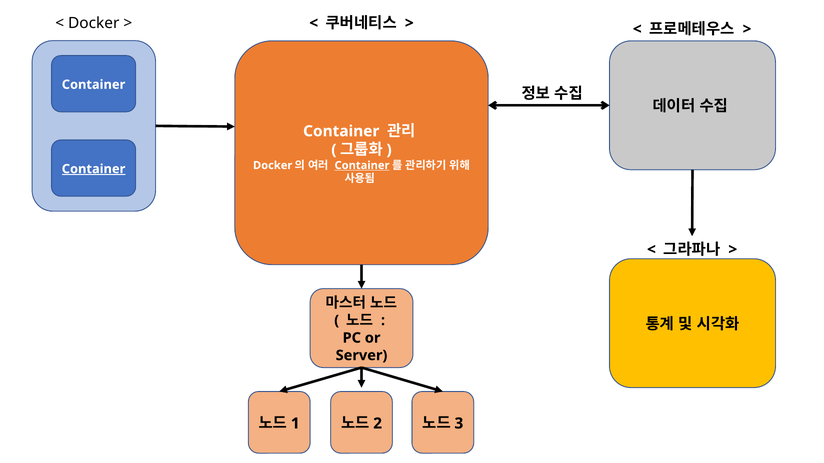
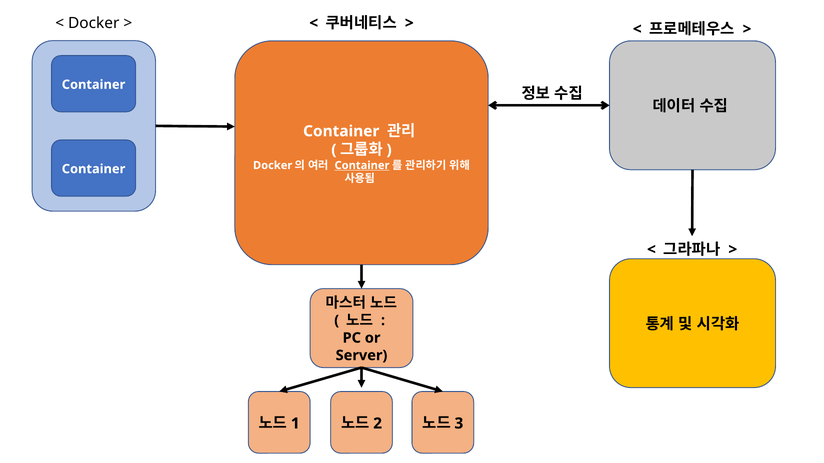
Container at (94, 169) underline: present -> none
